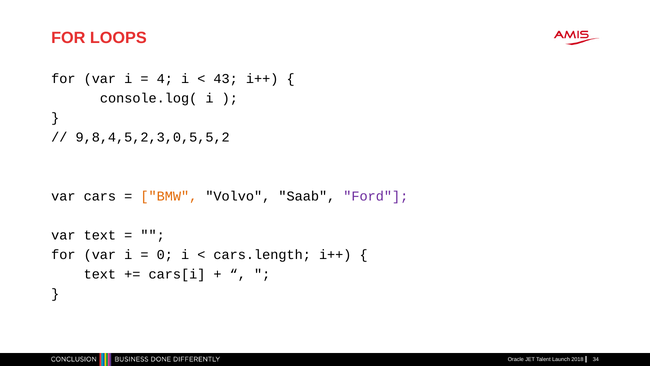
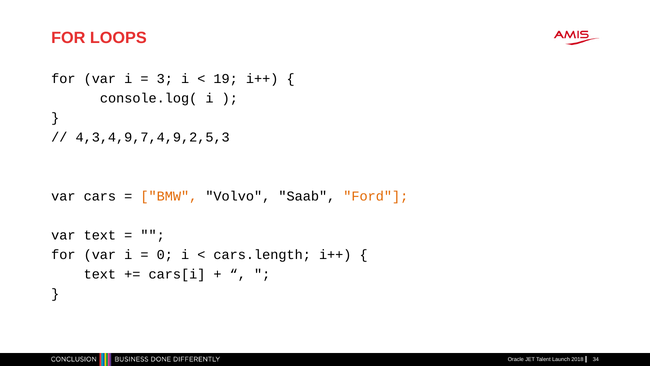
4: 4 -> 3
43: 43 -> 19
9,8,4,5,2,3,0,5,5,2: 9,8,4,5,2,3,0,5,5,2 -> 4,3,4,9,7,4,9,2,5,3
Ford colour: purple -> orange
